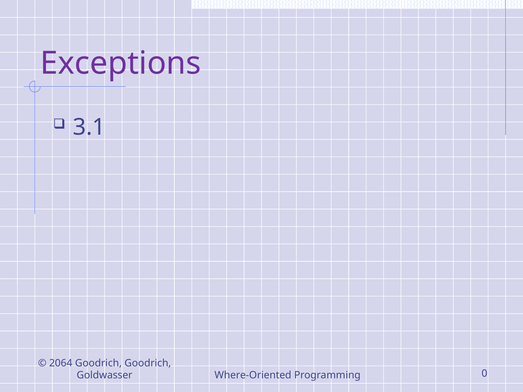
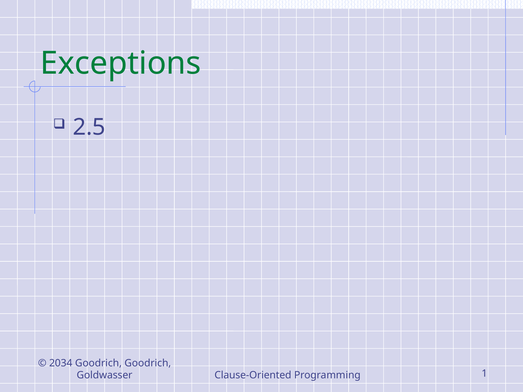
Exceptions colour: purple -> green
3.1: 3.1 -> 2.5
2064: 2064 -> 2034
Where-Oriented: Where-Oriented -> Clause-Oriented
0: 0 -> 1
